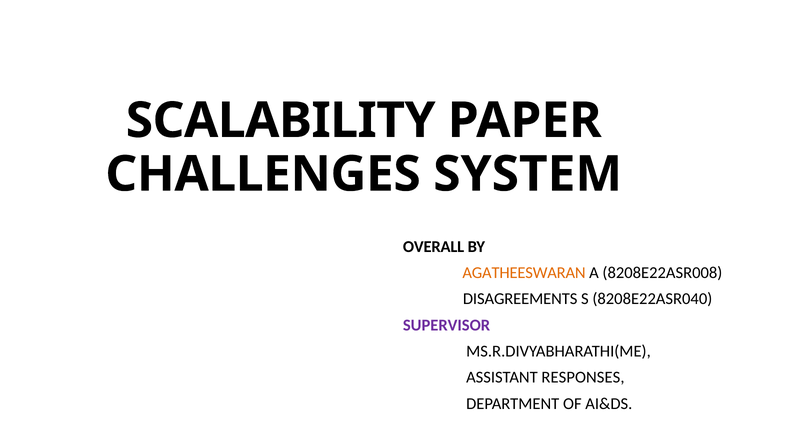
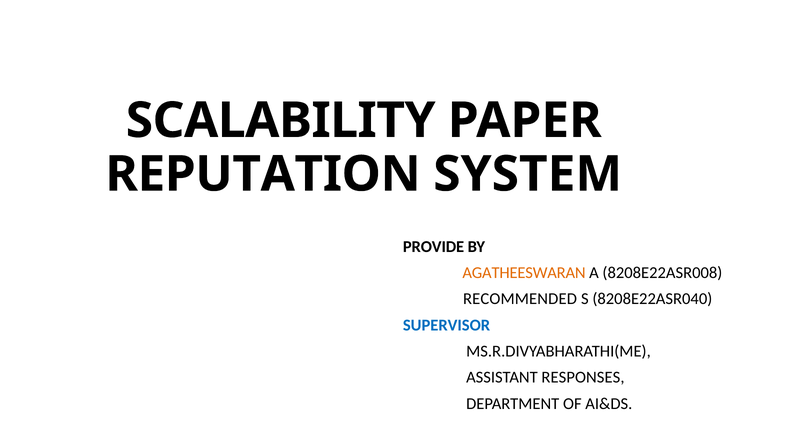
CHALLENGES: CHALLENGES -> REPUTATION
OVERALL: OVERALL -> PROVIDE
DISAGREEMENTS: DISAGREEMENTS -> RECOMMENDED
SUPERVISOR colour: purple -> blue
